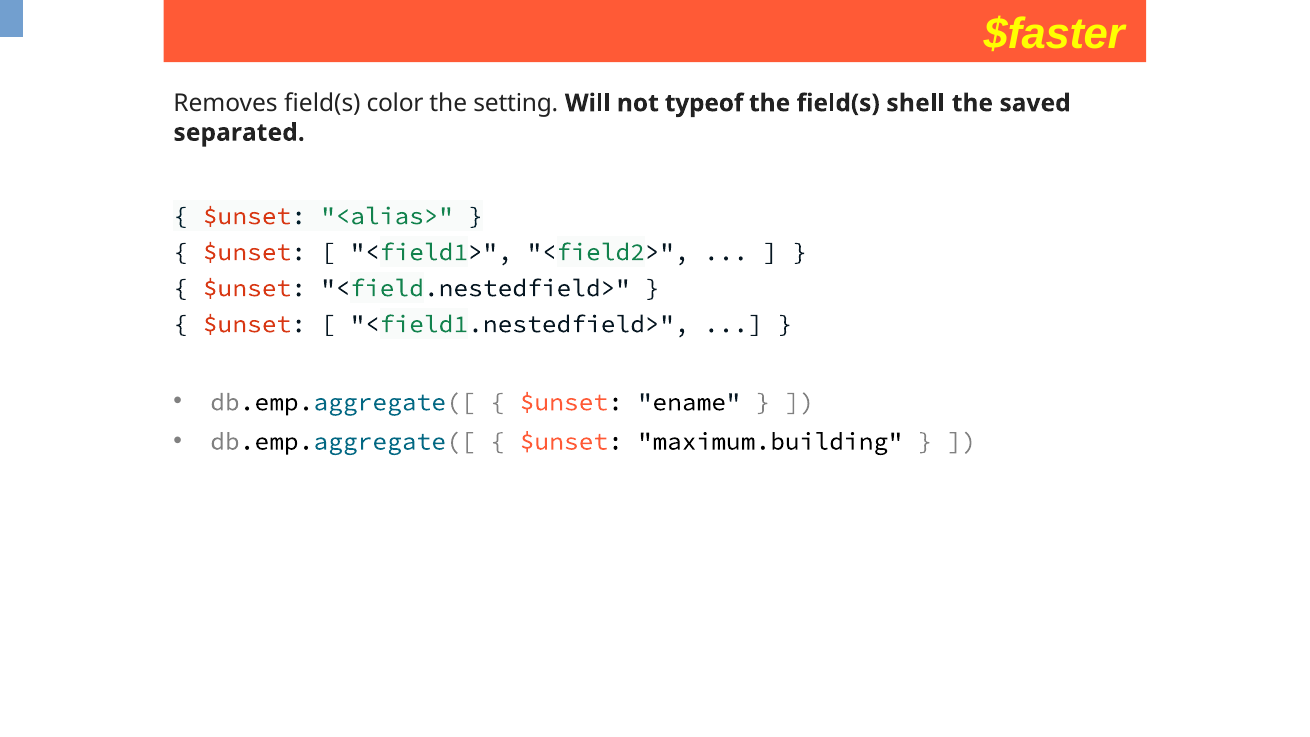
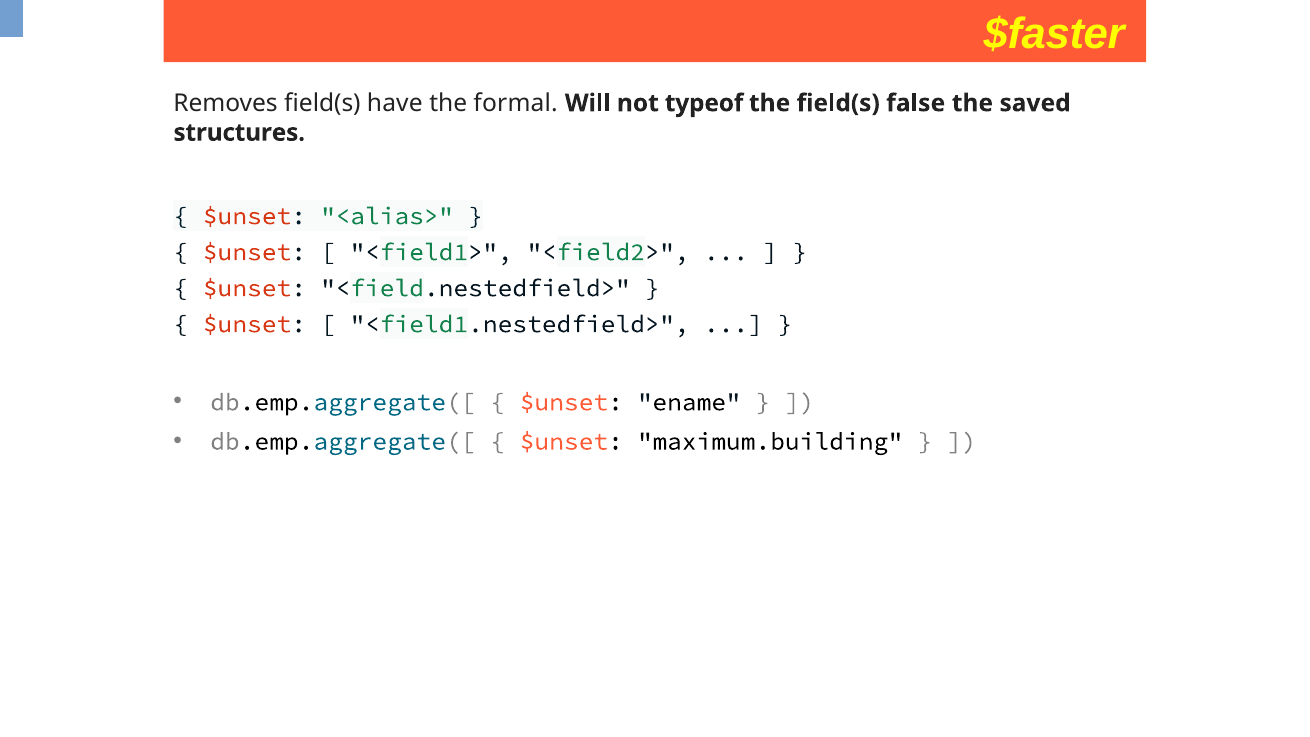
color: color -> have
setting: setting -> formal
shell: shell -> false
separated: separated -> structures
